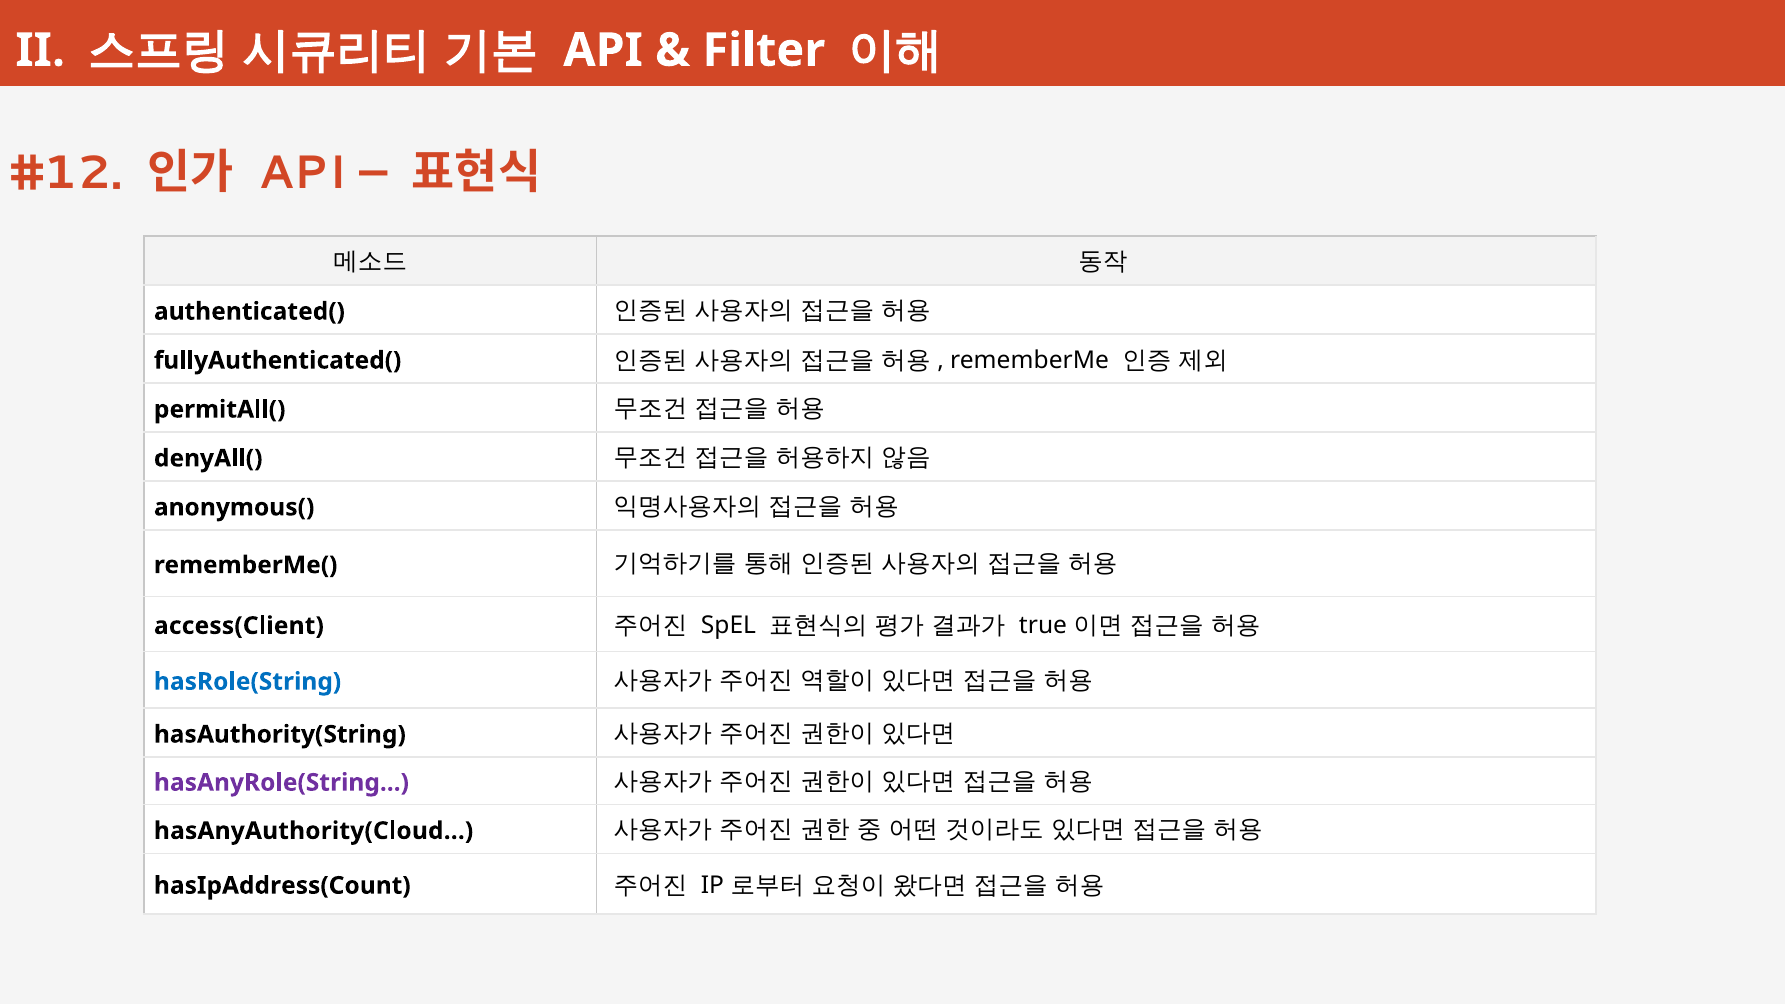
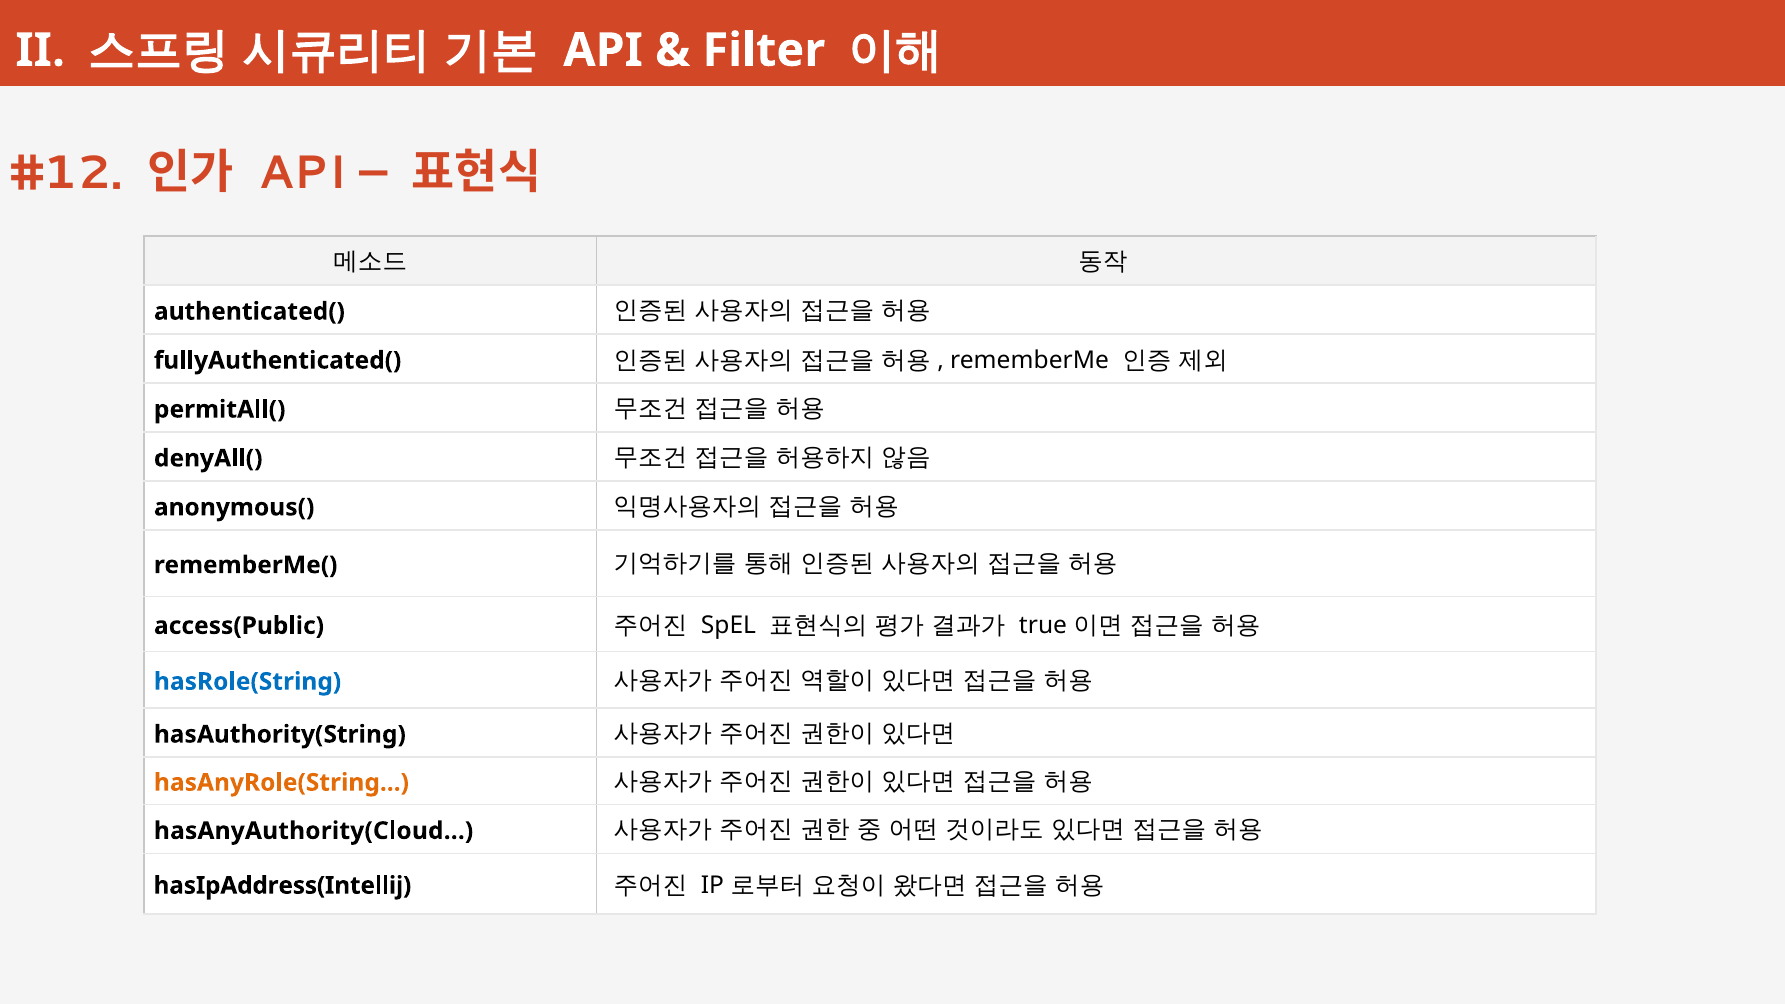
access(Client: access(Client -> access(Public
hasAnyRole(String colour: purple -> orange
hasIpAddress(Count: hasIpAddress(Count -> hasIpAddress(Intellij
